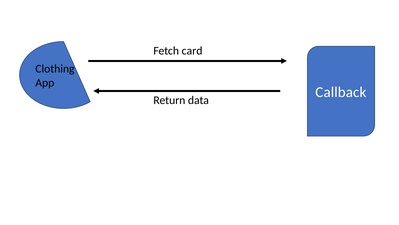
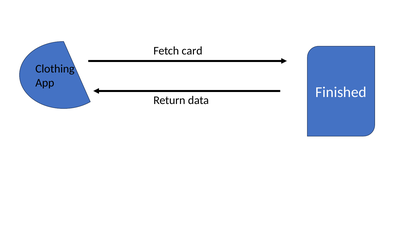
Callback: Callback -> Finished
